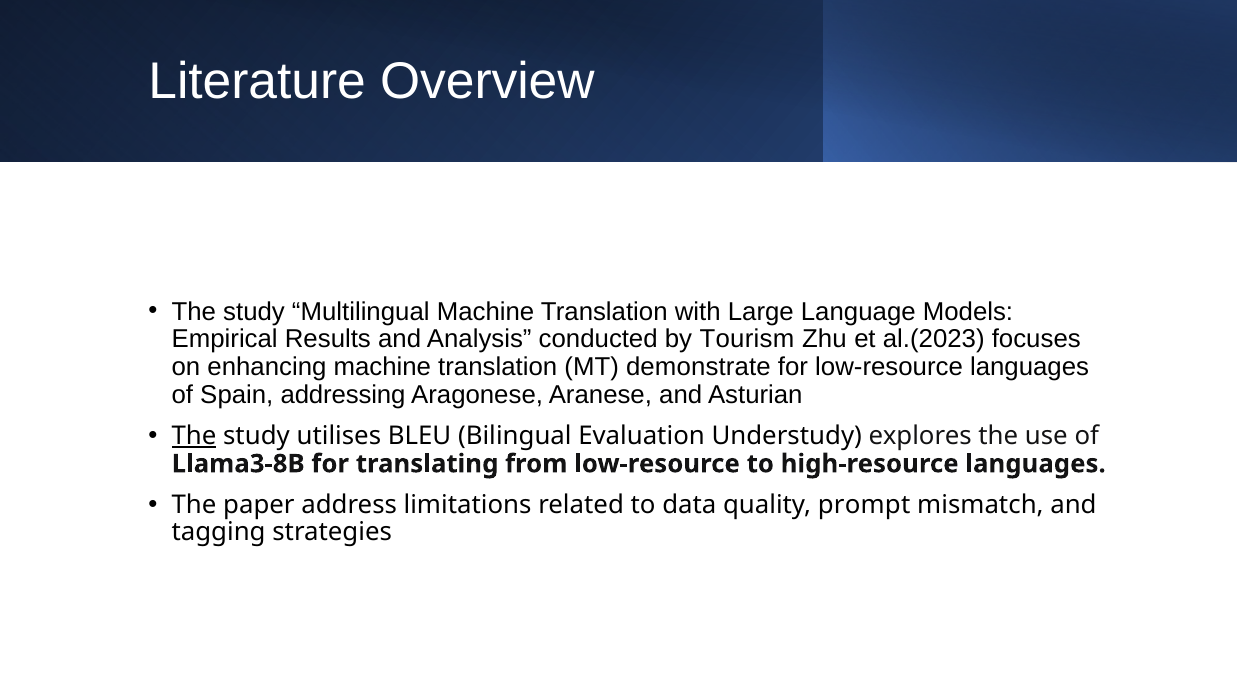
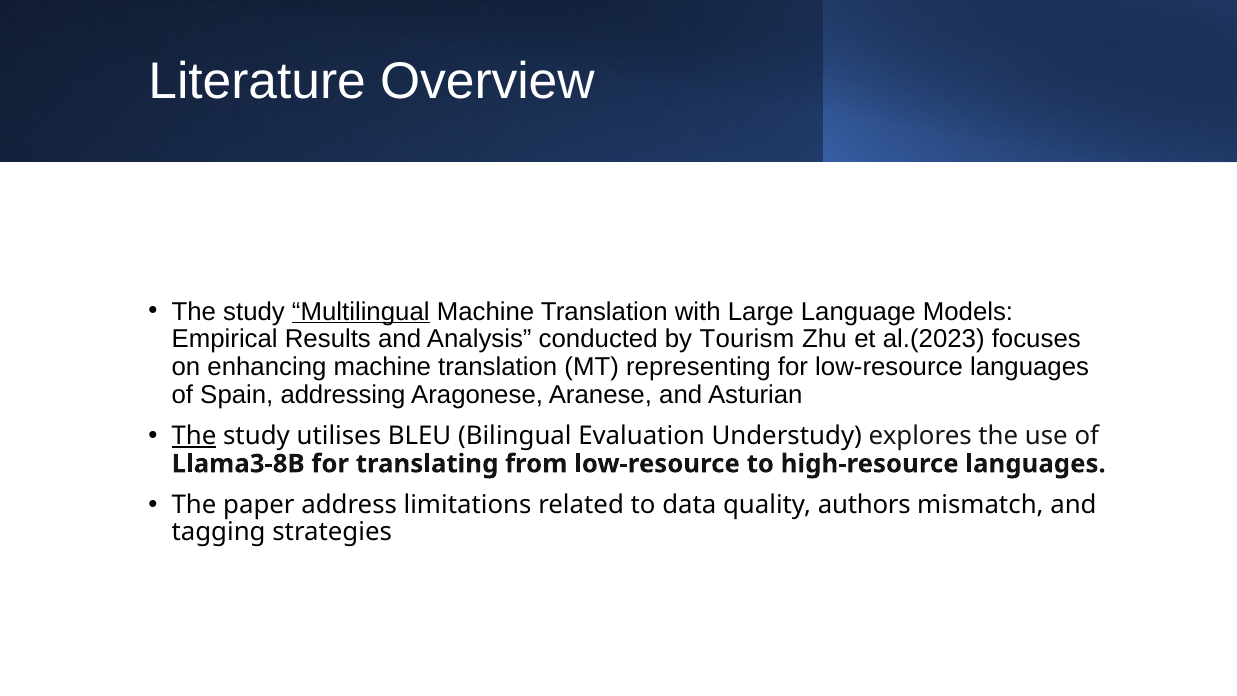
Multilingual underline: none -> present
demonstrate: demonstrate -> representing
prompt: prompt -> authors
